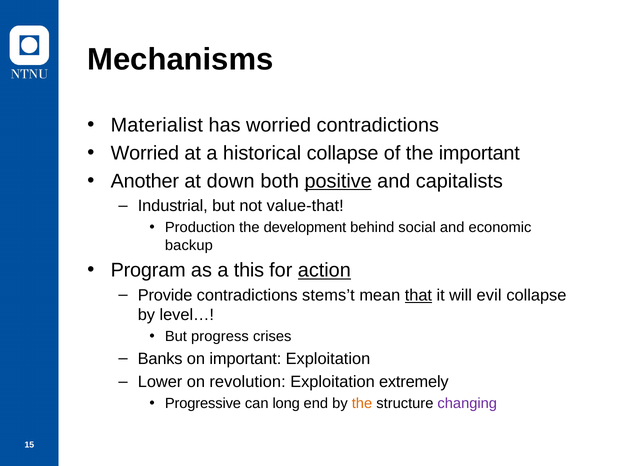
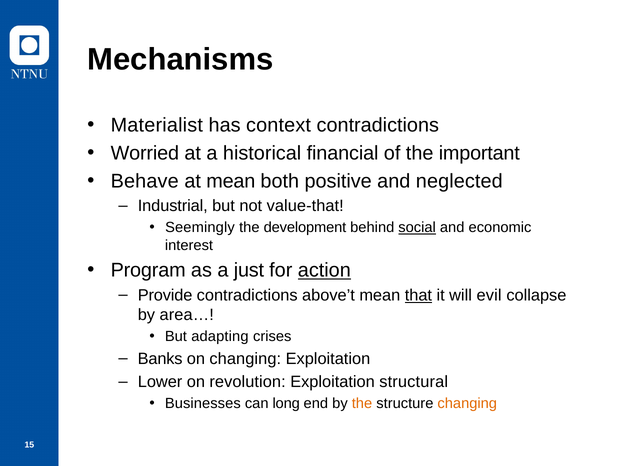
has worried: worried -> context
historical collapse: collapse -> financial
Another: Another -> Behave
at down: down -> mean
positive underline: present -> none
capitalists: capitalists -> neglected
Production: Production -> Seemingly
social underline: none -> present
backup: backup -> interest
this: this -> just
stems’t: stems’t -> above’t
level…: level… -> area…
progress: progress -> adapting
on important: important -> changing
extremely: extremely -> structural
Progressive: Progressive -> Businesses
changing at (467, 403) colour: purple -> orange
